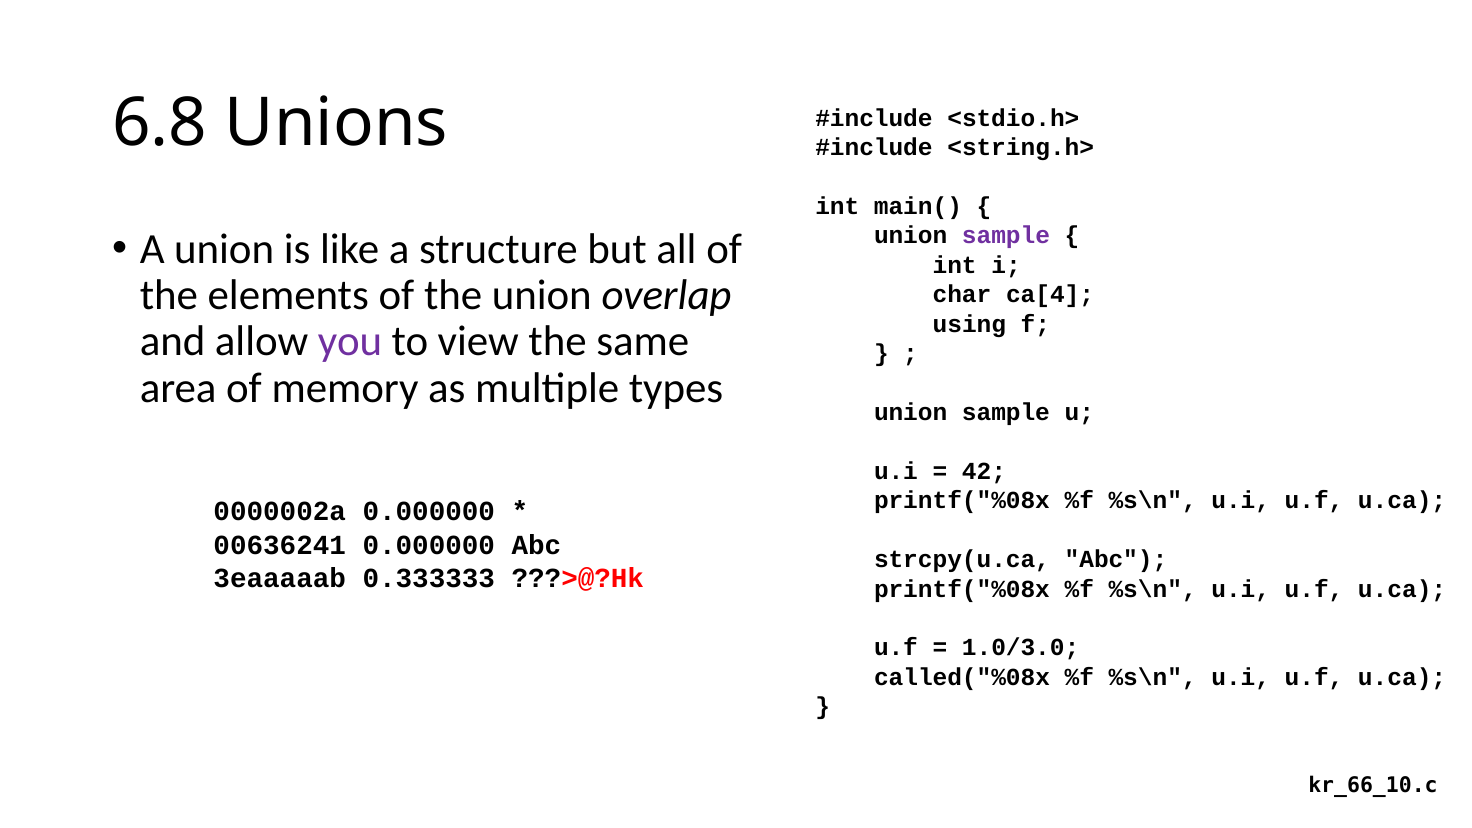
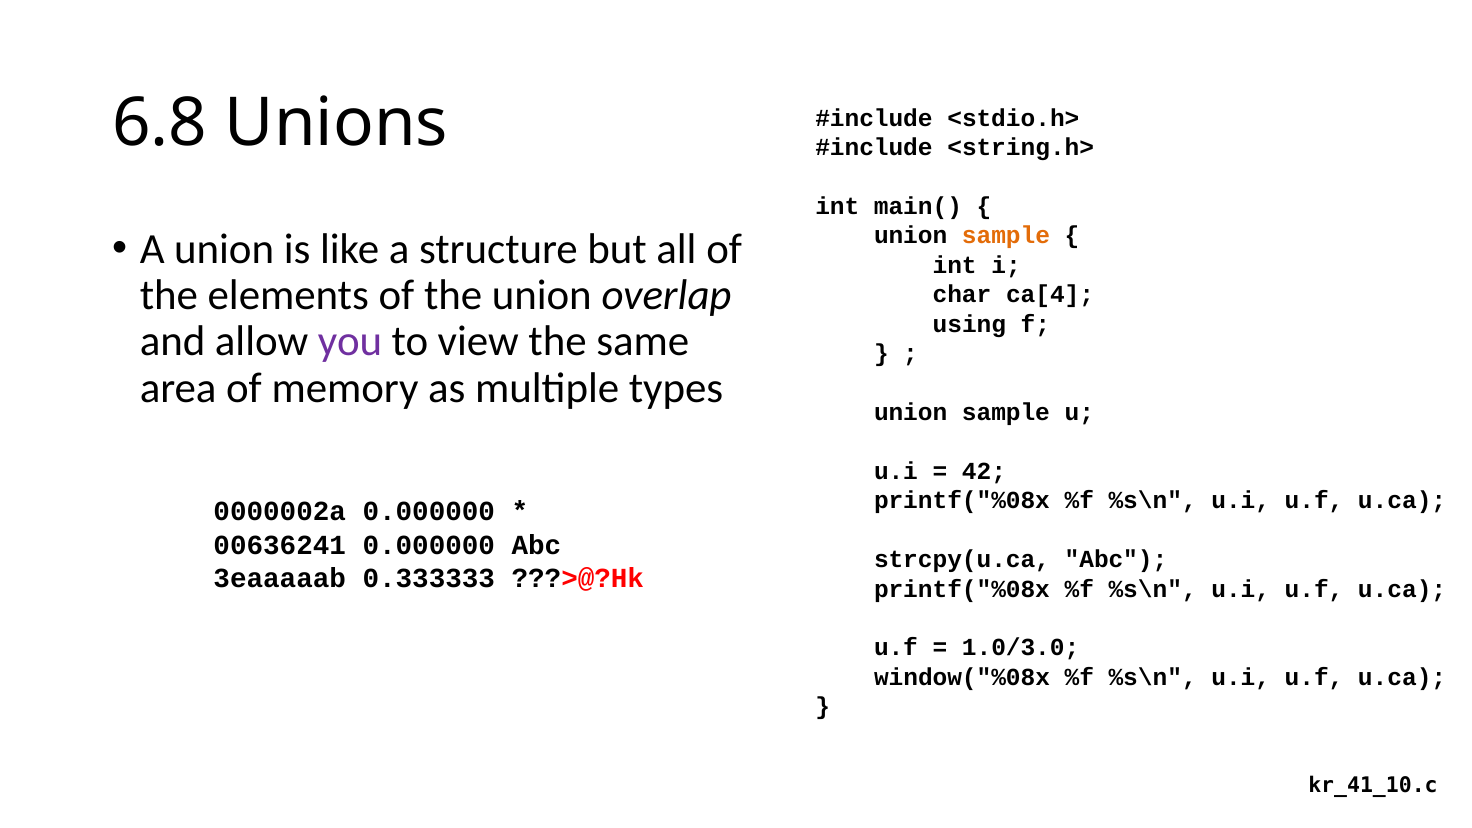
sample at (1006, 236) colour: purple -> orange
called("%08x: called("%08x -> window("%08x
kr_66_10.c: kr_66_10.c -> kr_41_10.c
